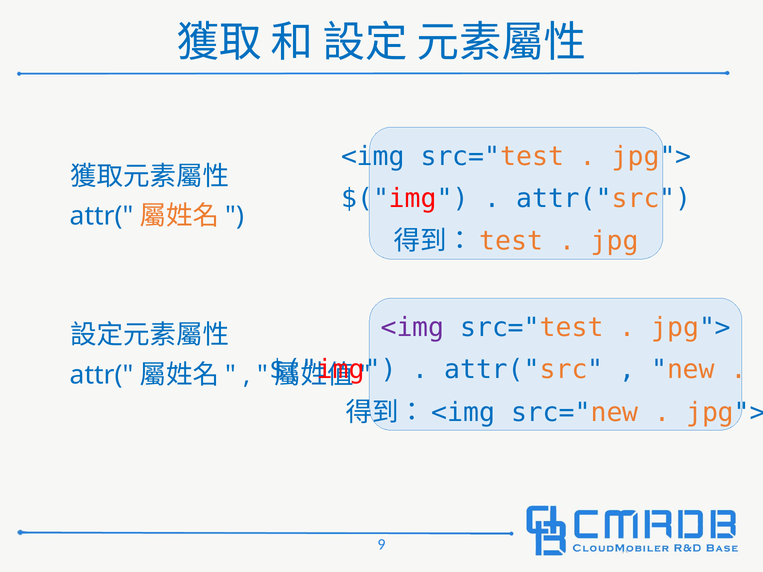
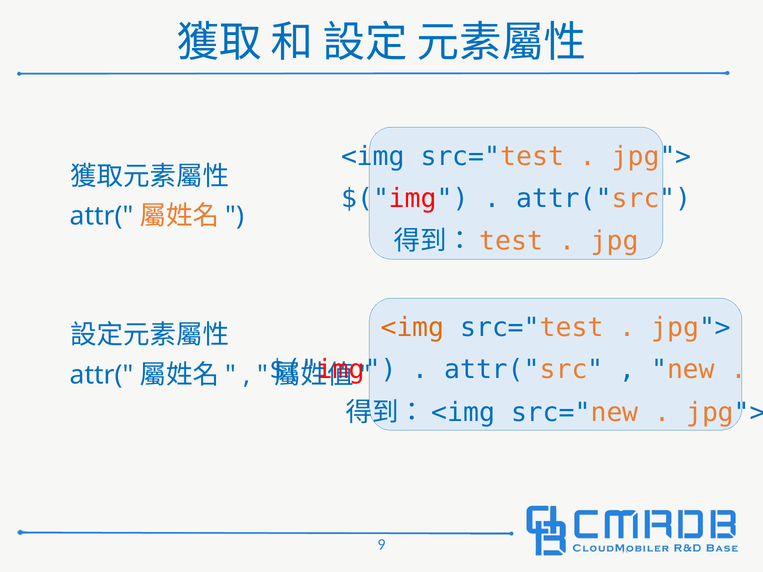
<img at (412, 328) colour: purple -> orange
